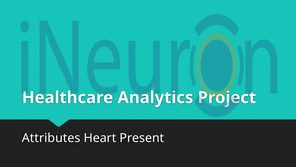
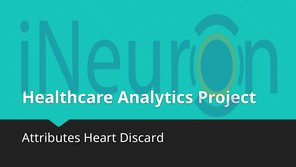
Present: Present -> Discard
